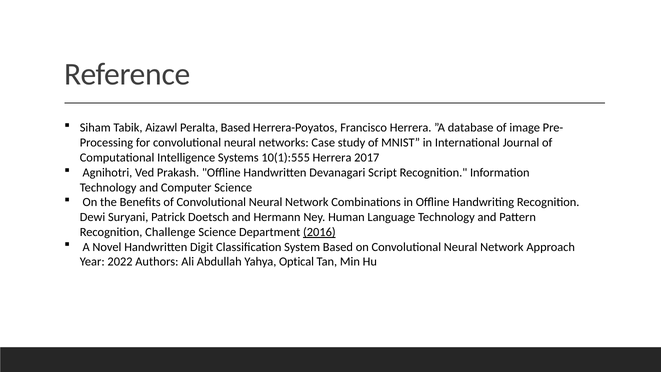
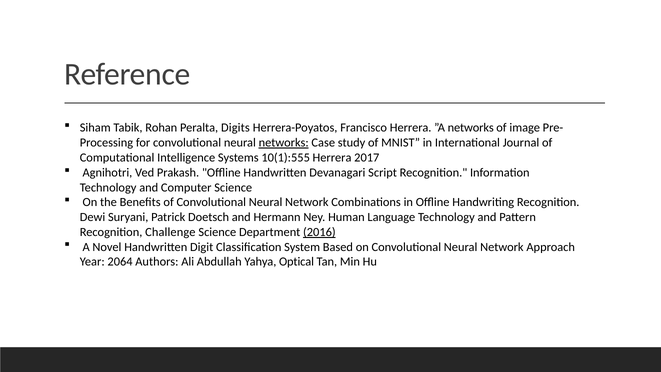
Aizawl: Aizawl -> Rohan
Peralta Based: Based -> Digits
”A database: database -> networks
networks at (284, 143) underline: none -> present
2022: 2022 -> 2064
